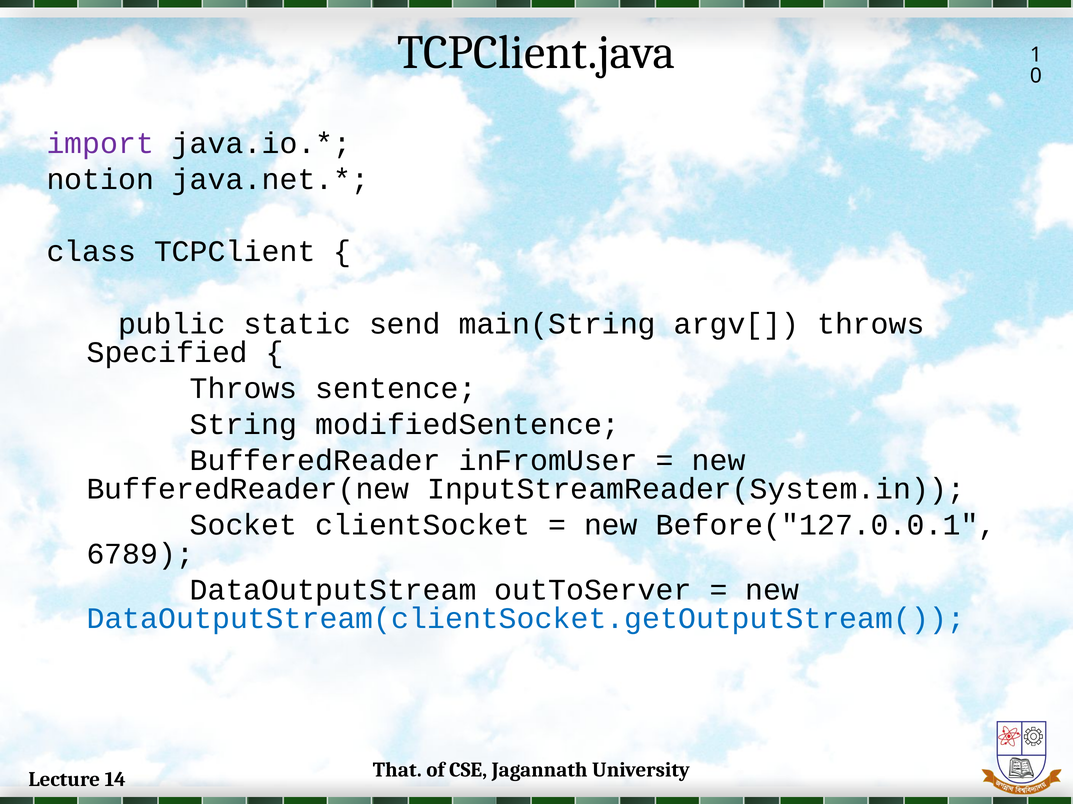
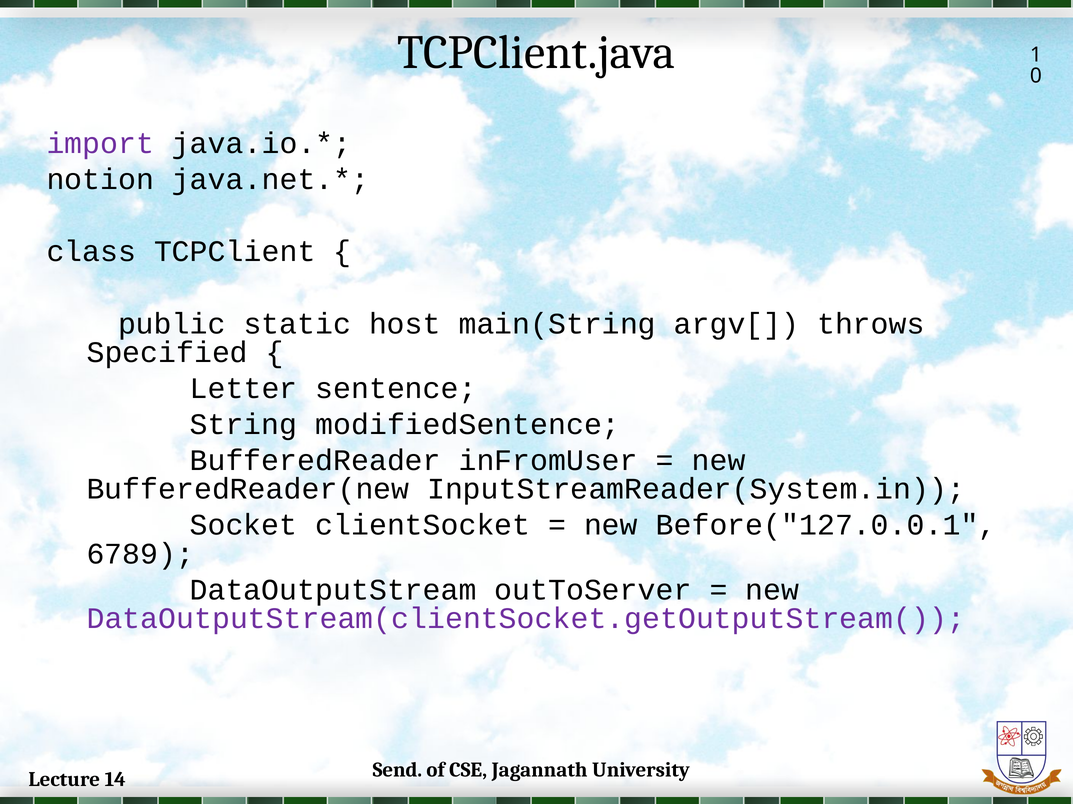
send: send -> host
Throws at (244, 389): Throws -> Letter
DataOutputStream(clientSocket.getOutputStream( colour: blue -> purple
That: That -> Send
